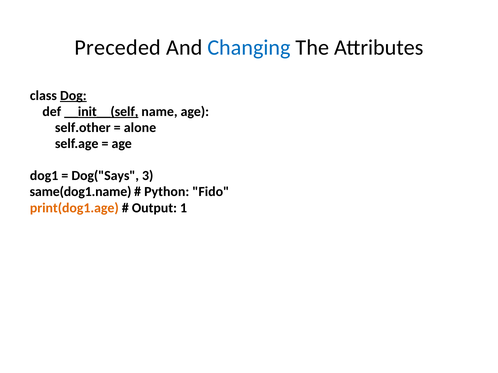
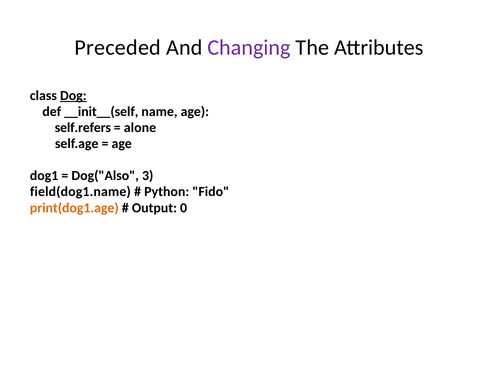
Changing colour: blue -> purple
__init__(self underline: present -> none
self.other: self.other -> self.refers
Dog("Says: Dog("Says -> Dog("Also
same(dog1.name: same(dog1.name -> field(dog1.name
1: 1 -> 0
